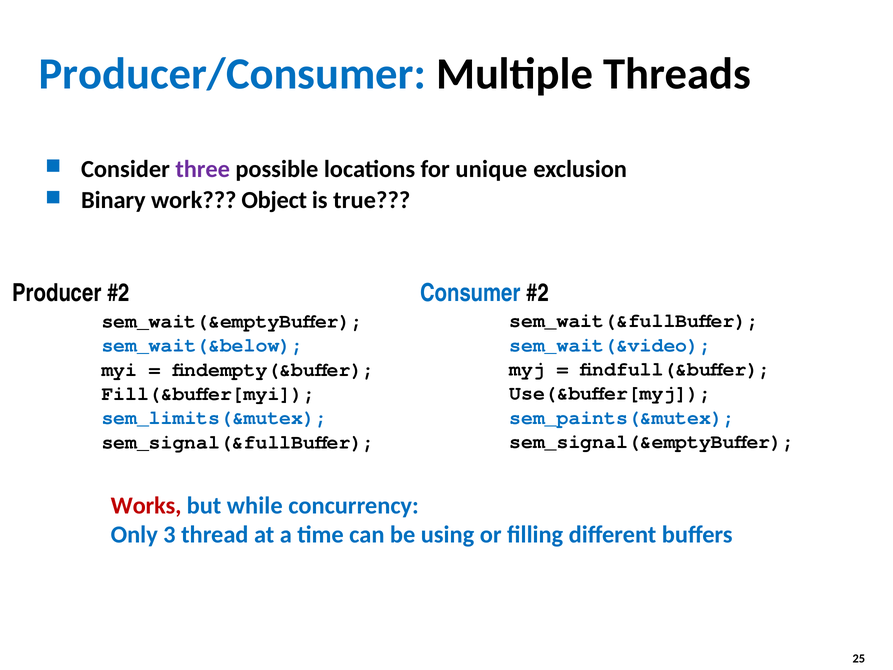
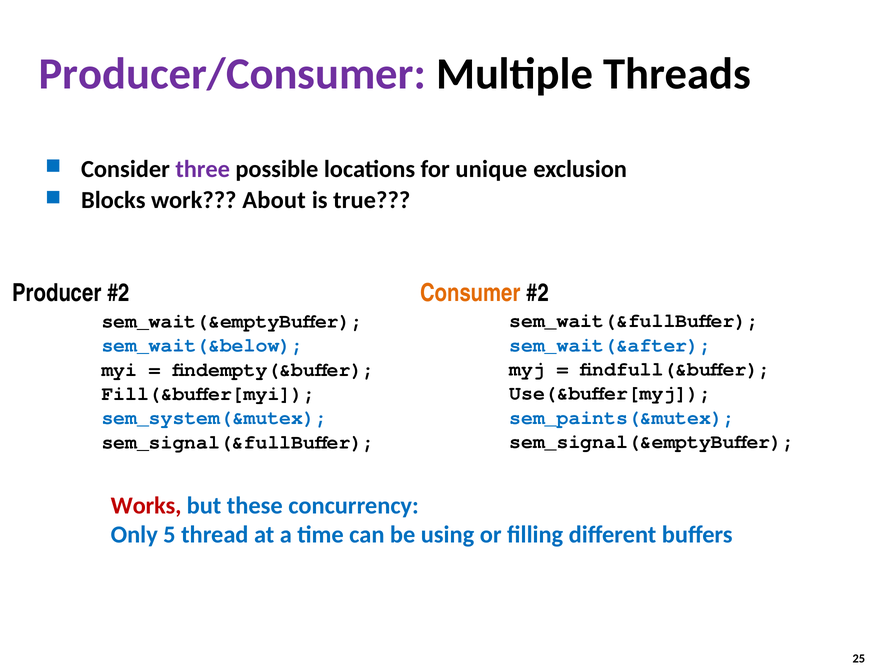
Producer/Consumer colour: blue -> purple
Binary: Binary -> Blocks
Object: Object -> About
Consumer colour: blue -> orange
sem_wait(&video: sem_wait(&video -> sem_wait(&after
sem_limits(&mutex: sem_limits(&mutex -> sem_system(&mutex
while: while -> these
3: 3 -> 5
